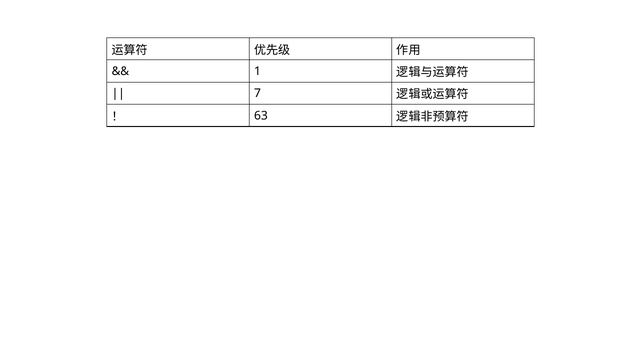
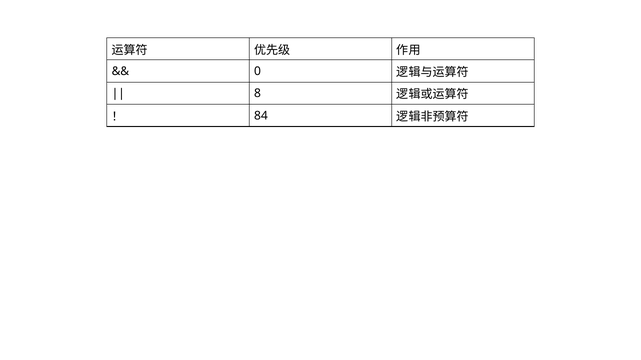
1: 1 -> 0
7: 7 -> 8
63: 63 -> 84
